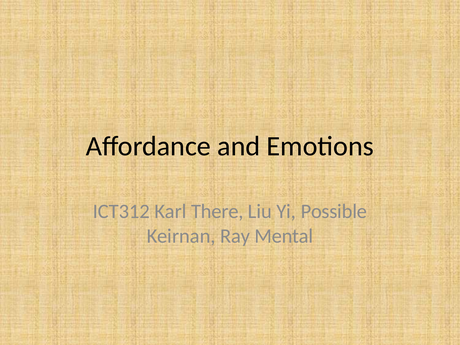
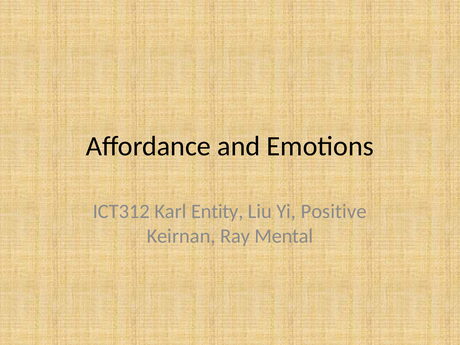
There: There -> Entity
Possible: Possible -> Positive
